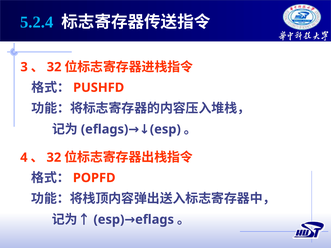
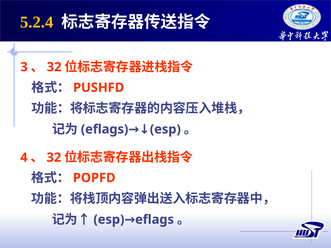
5.2.4 colour: light blue -> yellow
